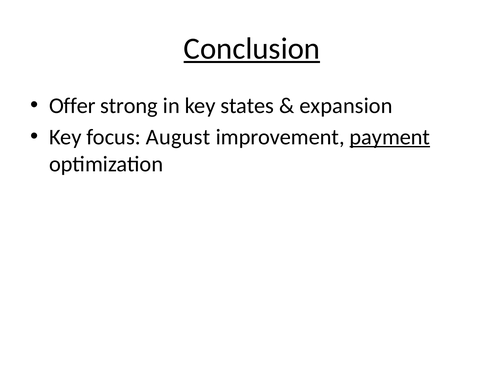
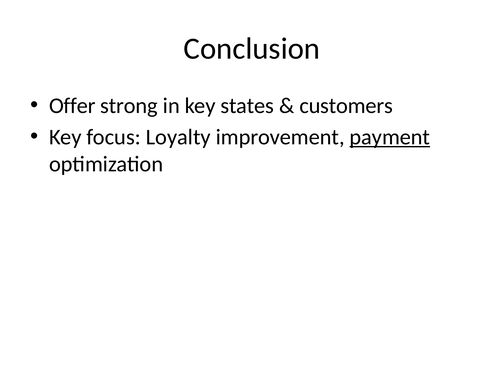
Conclusion underline: present -> none
expansion: expansion -> customers
August: August -> Loyalty
